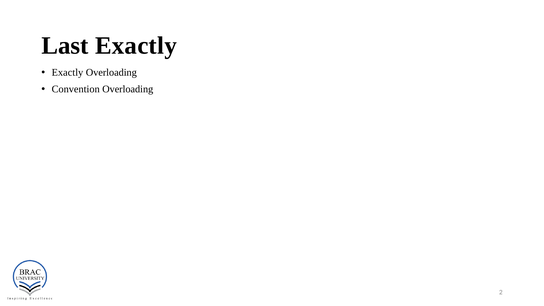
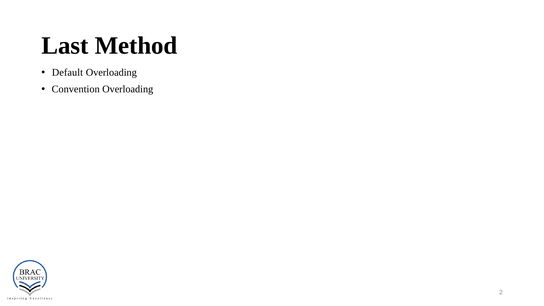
Last Exactly: Exactly -> Method
Exactly at (67, 72): Exactly -> Default
